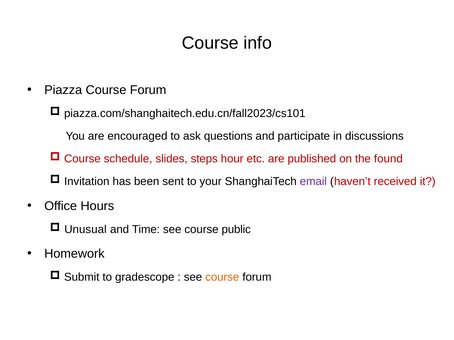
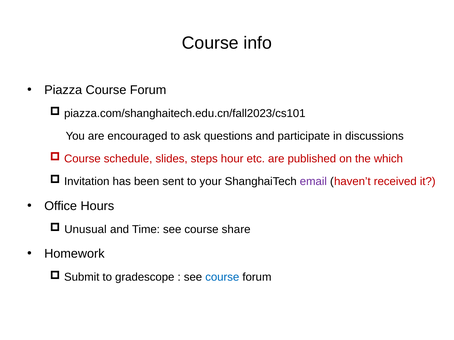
found: found -> which
public: public -> share
course at (222, 278) colour: orange -> blue
